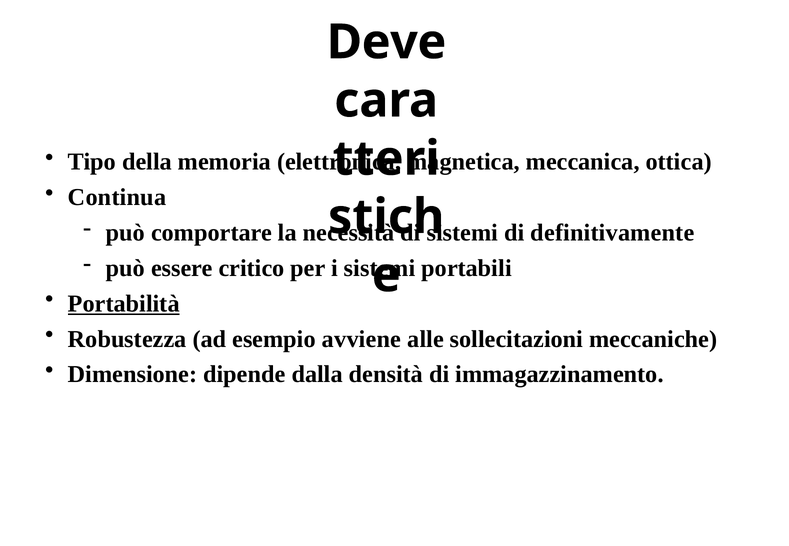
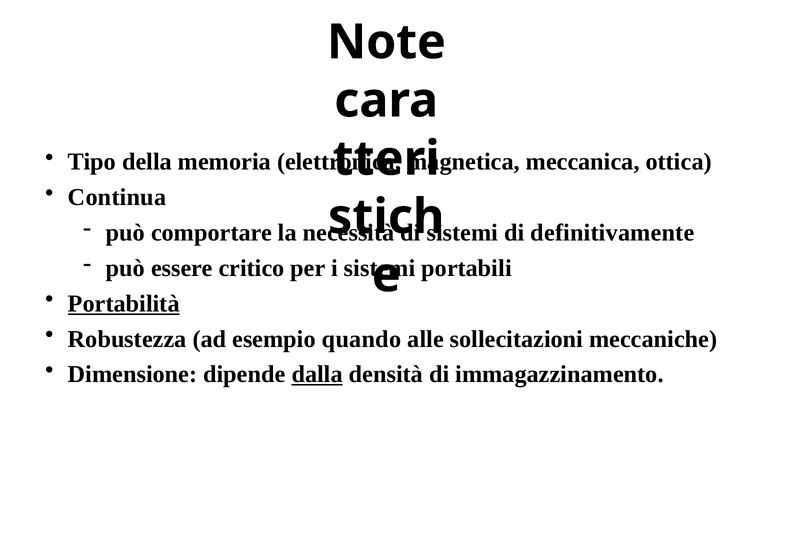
Deve: Deve -> Note
avviene: avviene -> quando
dalla underline: none -> present
